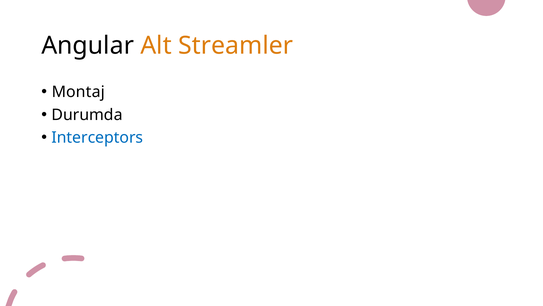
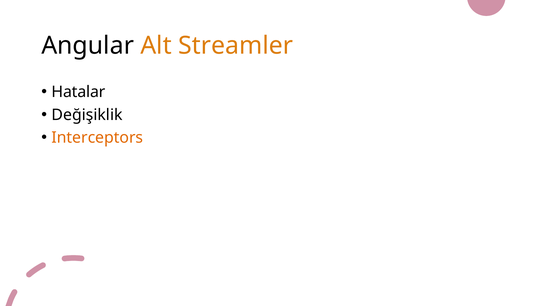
Montaj: Montaj -> Hatalar
Durumda: Durumda -> Değişiklik
Interceptors colour: blue -> orange
